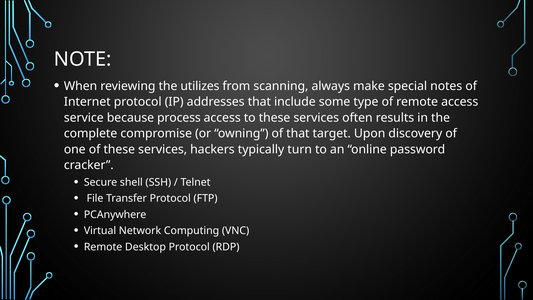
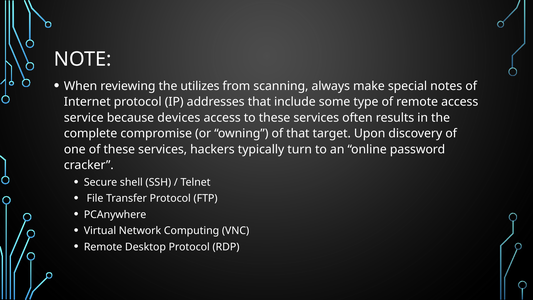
process: process -> devices
